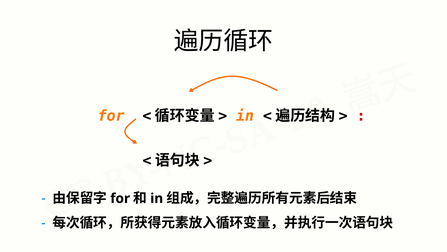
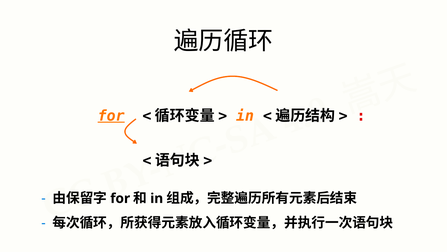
for at (111, 116) underline: none -> present
